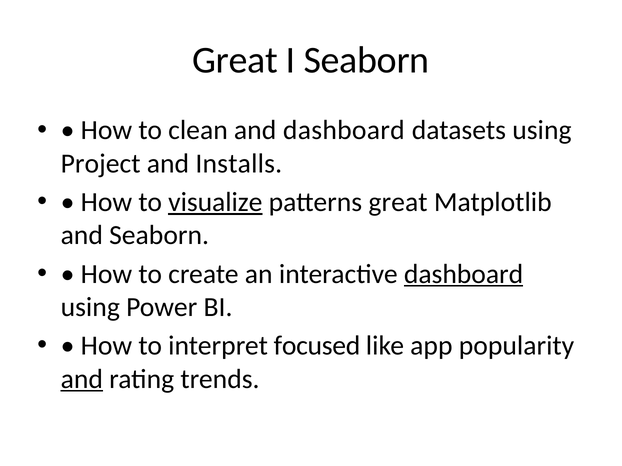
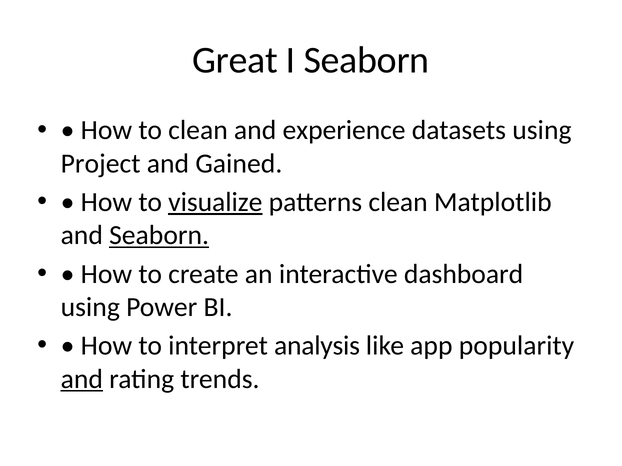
and dashboard: dashboard -> experience
Installs: Installs -> Gained
patterns great: great -> clean
Seaborn at (159, 236) underline: none -> present
dashboard at (464, 274) underline: present -> none
focused: focused -> analysis
